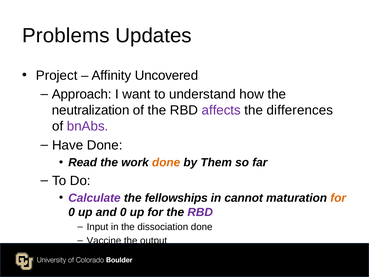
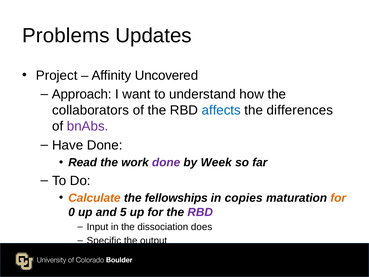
neutralization: neutralization -> collaborators
affects colour: purple -> blue
done at (166, 162) colour: orange -> purple
Them: Them -> Week
Calculate colour: purple -> orange
cannot: cannot -> copies
and 0: 0 -> 5
dissociation done: done -> does
Vaccine: Vaccine -> Specific
